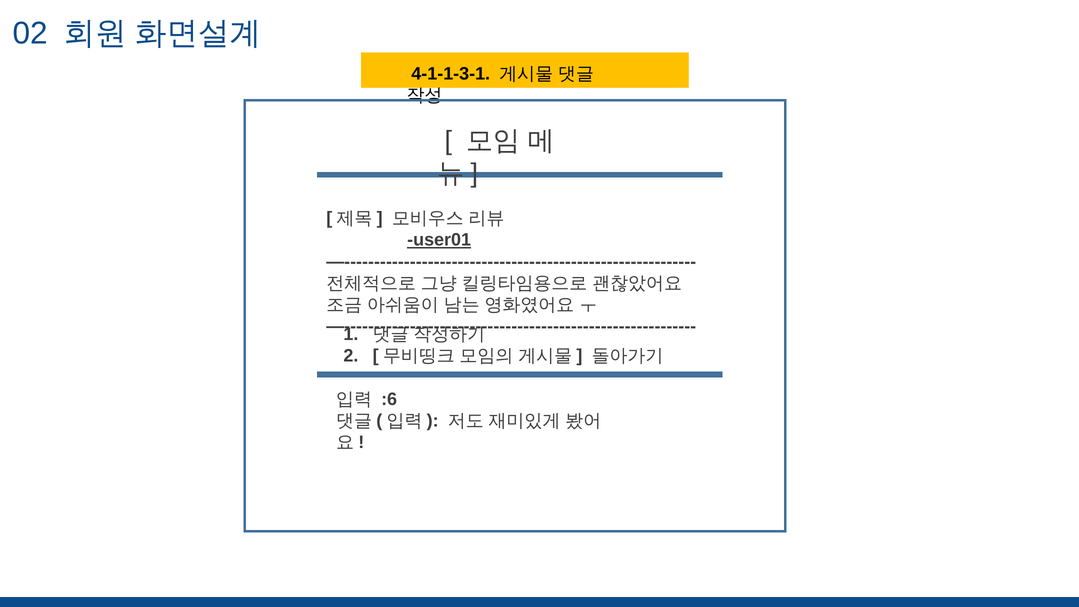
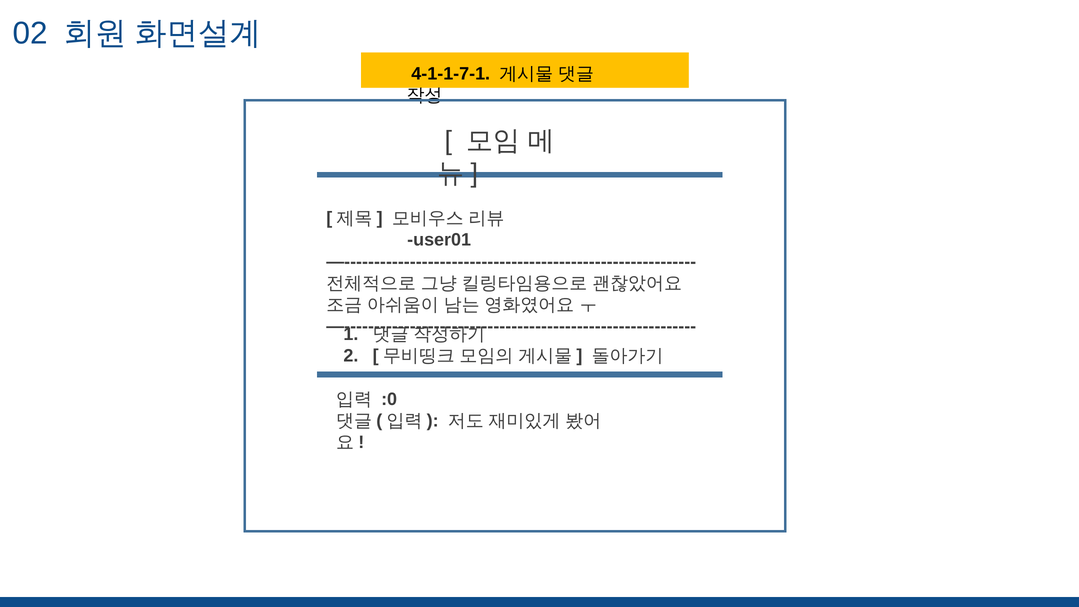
4-1-1-3-1: 4-1-1-3-1 -> 4-1-1-7-1
user01 underline: present -> none
:6: :6 -> :0
